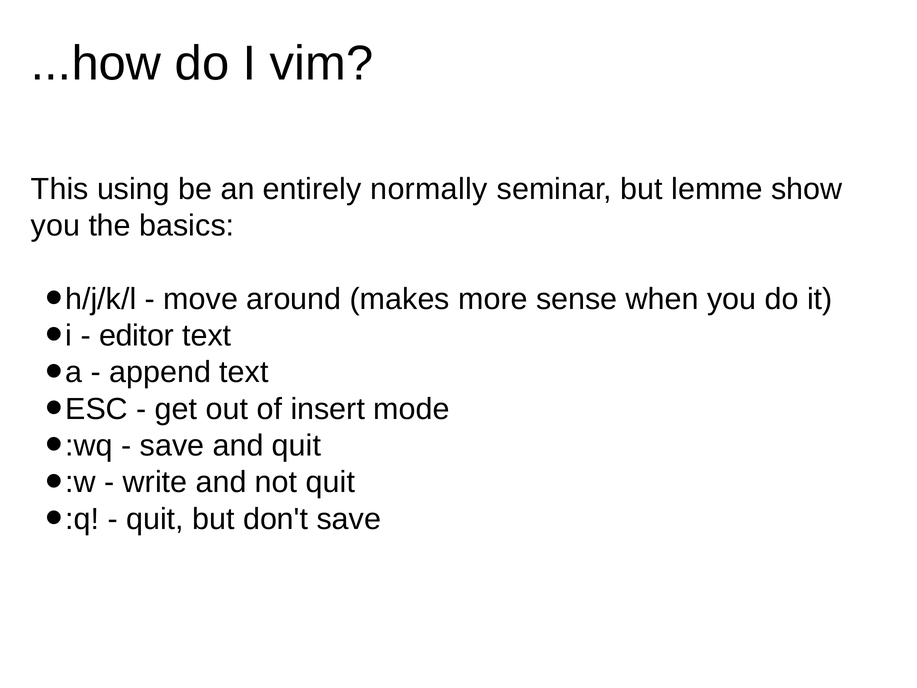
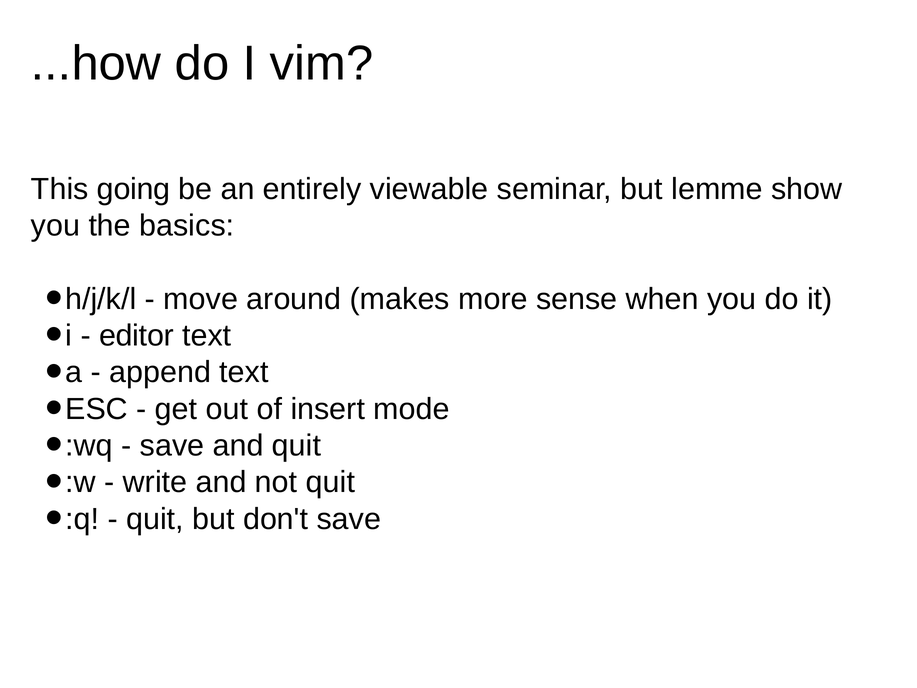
using: using -> going
normally: normally -> viewable
